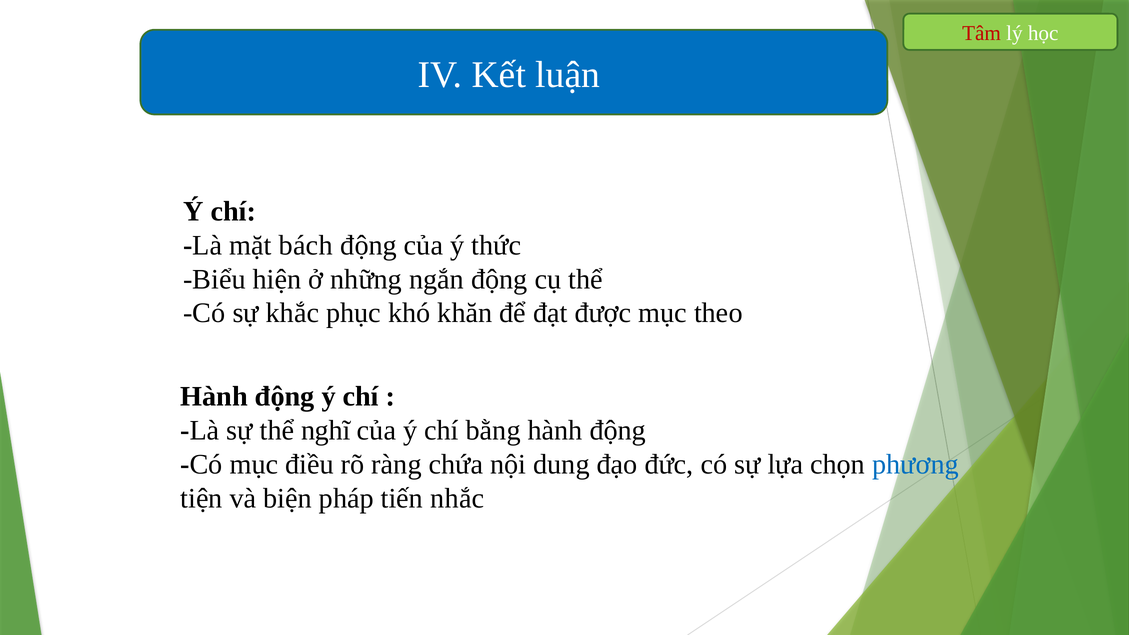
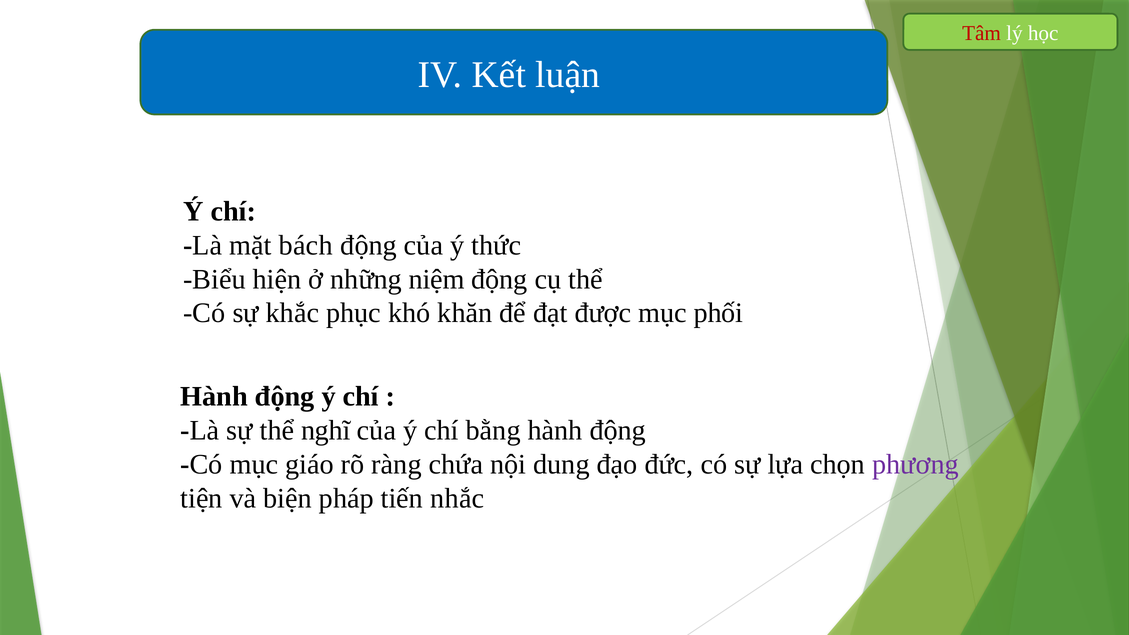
ngắn: ngắn -> niệm
theo: theo -> phối
điều: điều -> giáo
phương colour: blue -> purple
